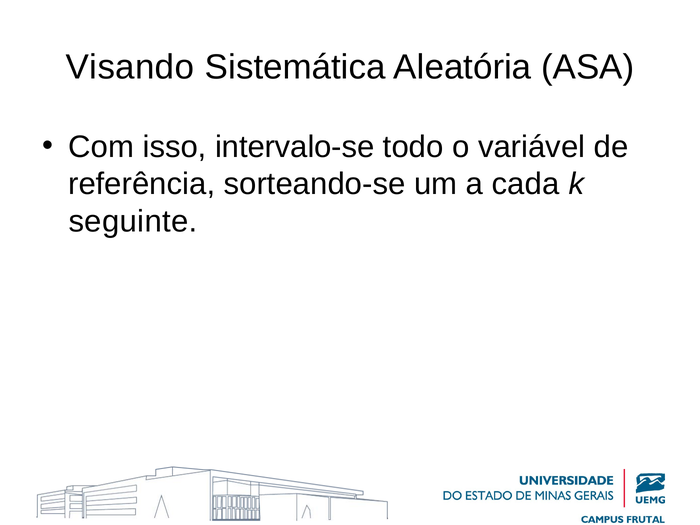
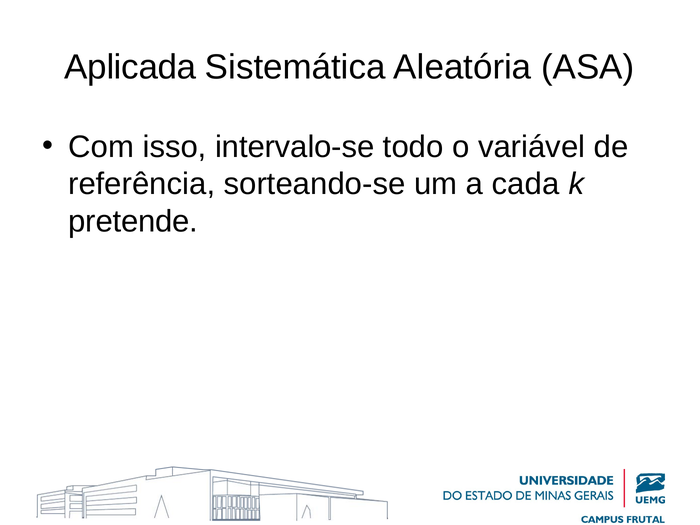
Visando: Visando -> Aplicada
seguinte: seguinte -> pretende
